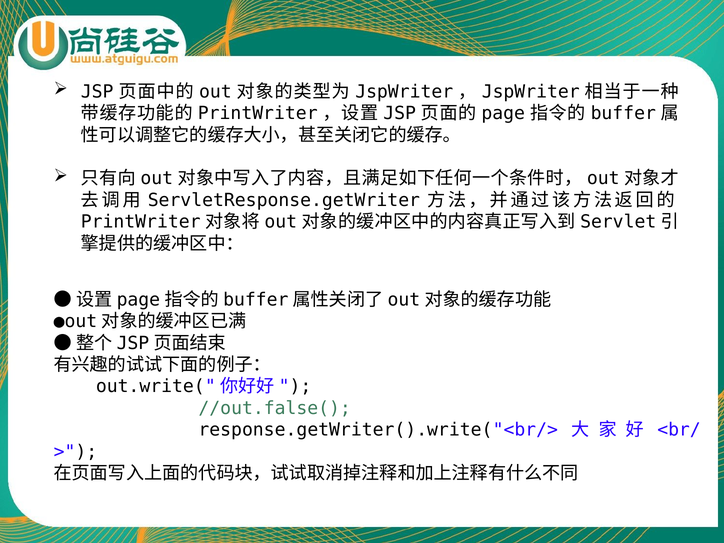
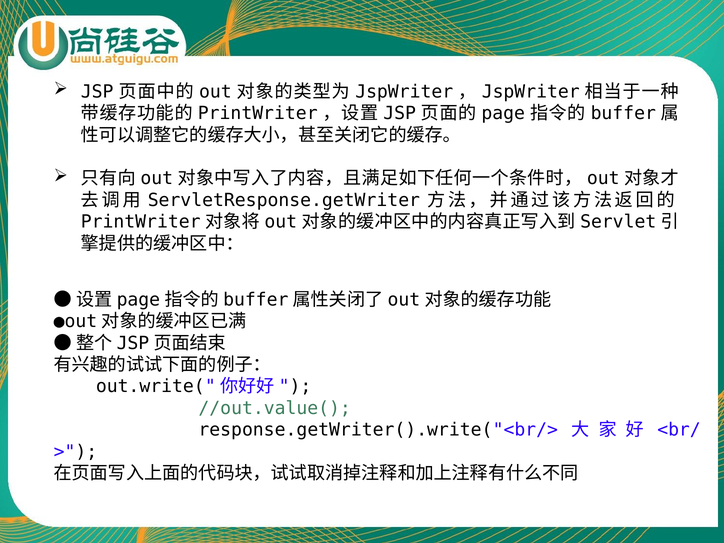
//out.false(: //out.false( -> //out.value(
